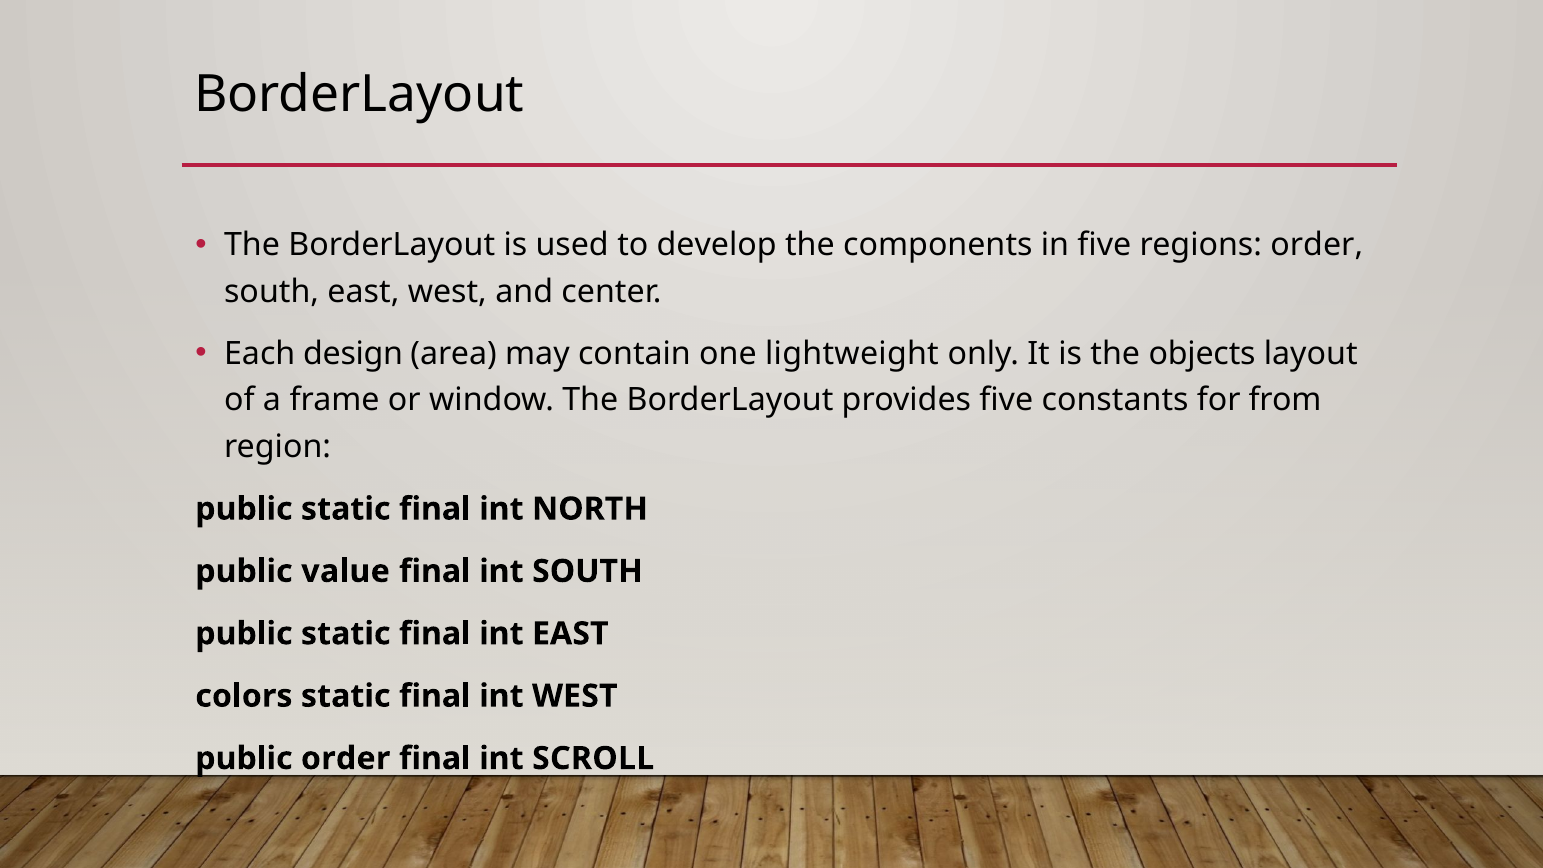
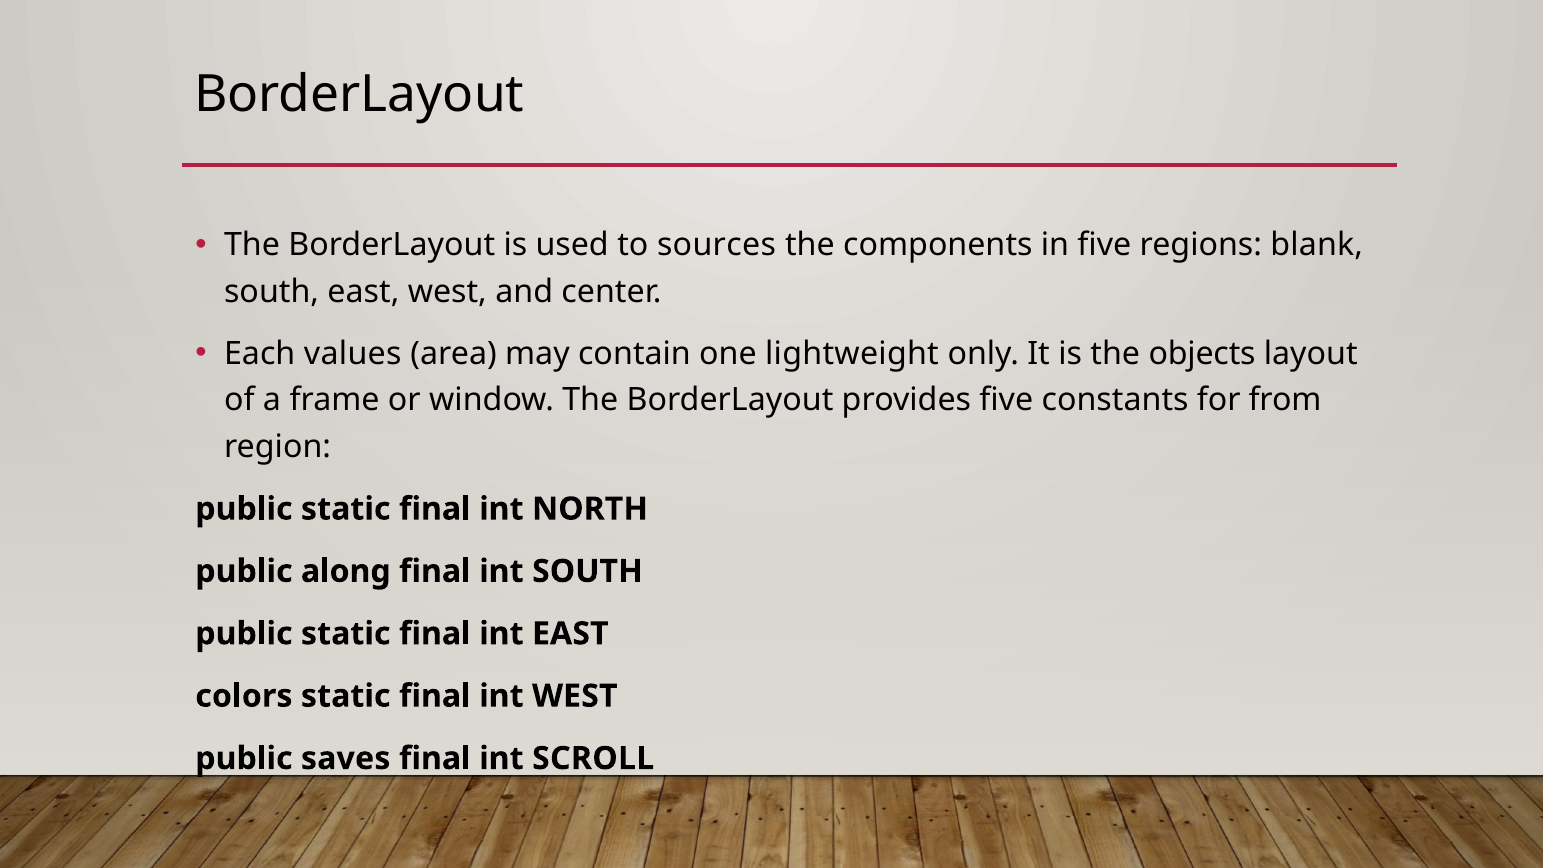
develop: develop -> sources
regions order: order -> blank
design: design -> values
value: value -> along
public order: order -> saves
